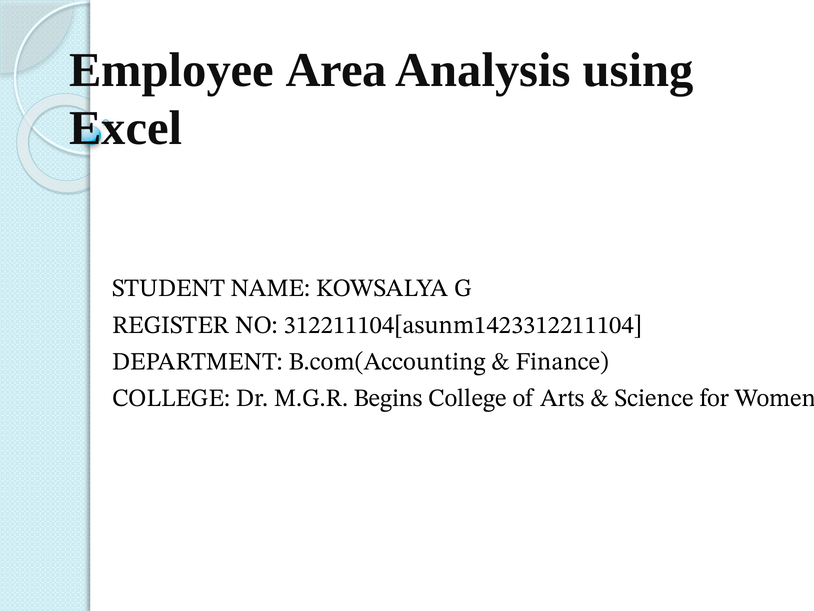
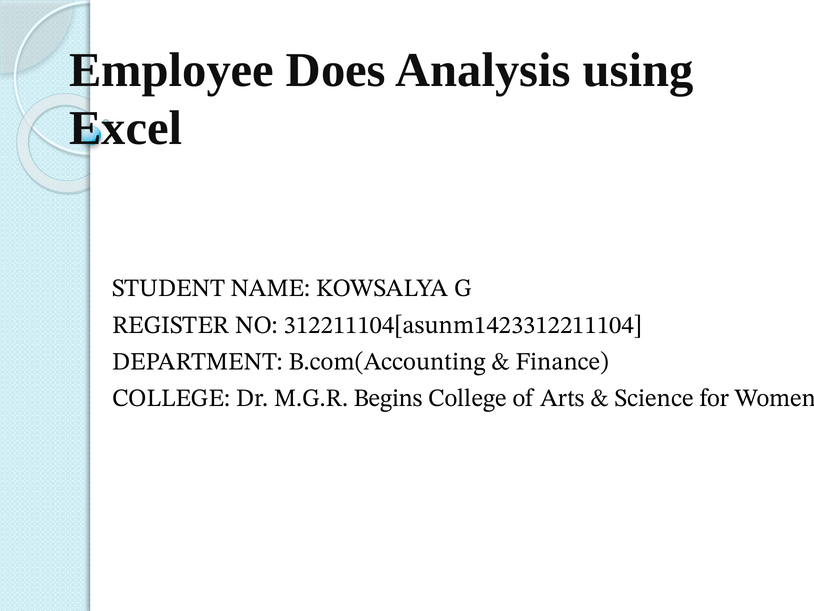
Area: Area -> Does
